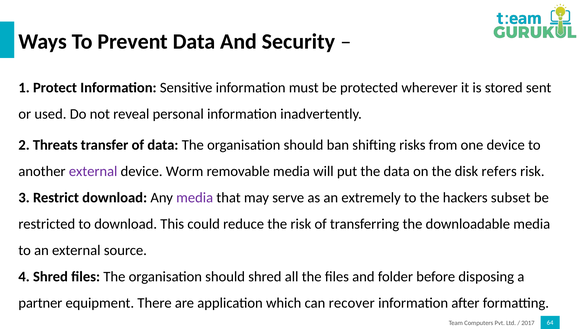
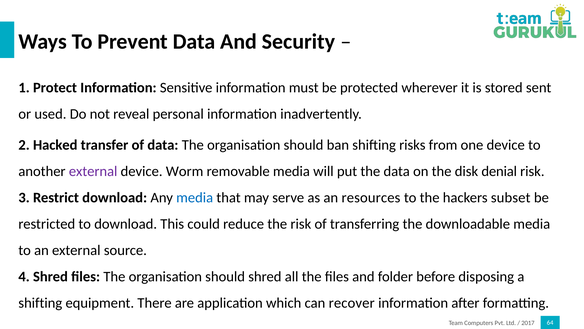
Threats: Threats -> Hacked
refers: refers -> denial
media at (195, 197) colour: purple -> blue
extremely: extremely -> resources
partner at (40, 303): partner -> shifting
